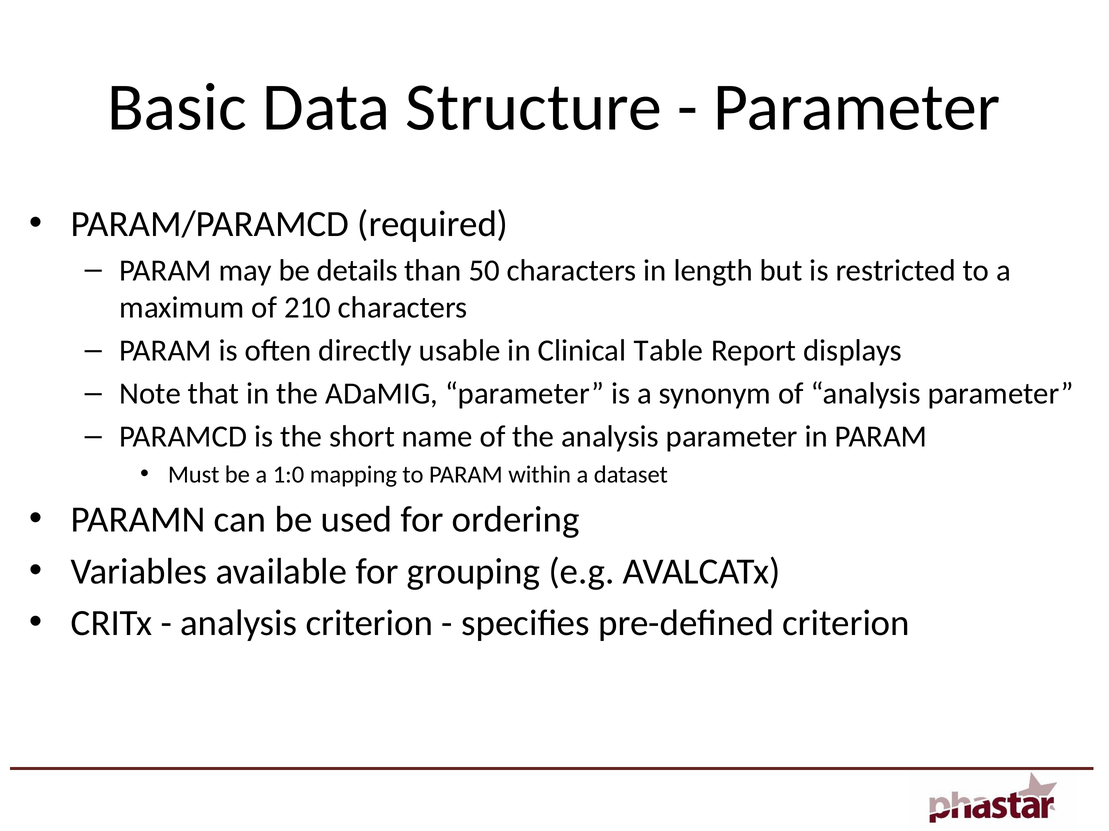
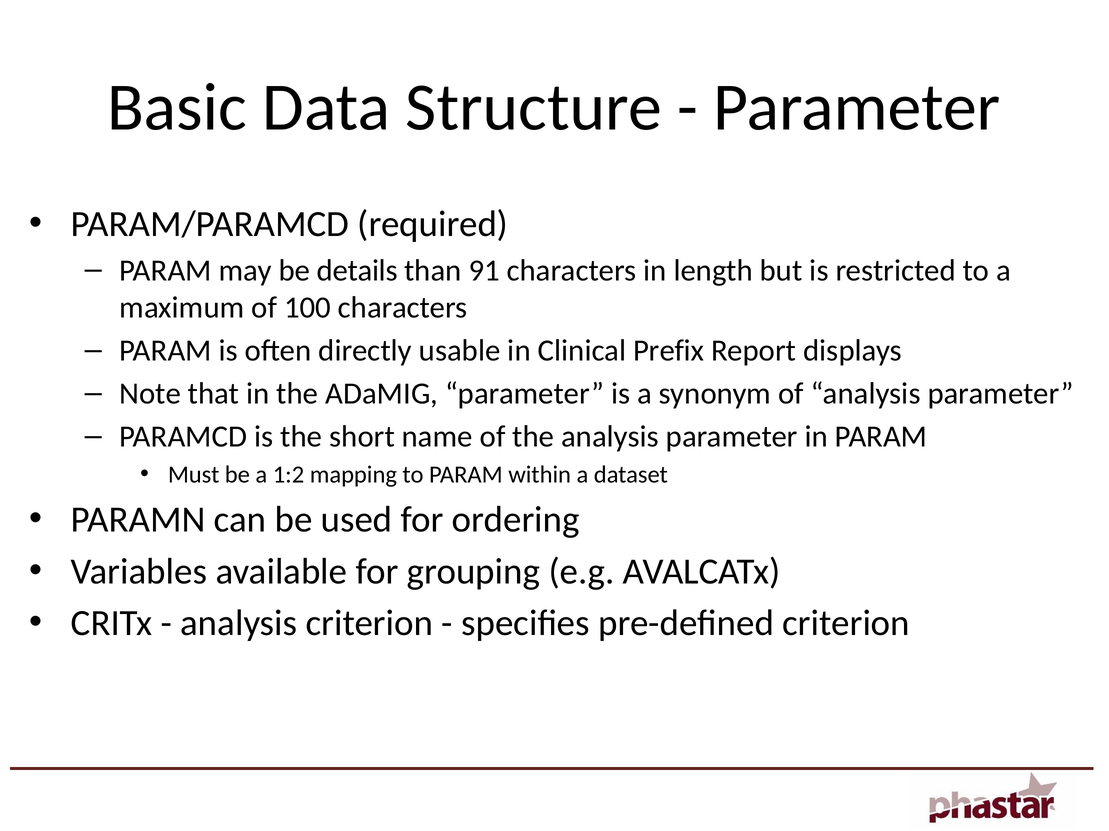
50: 50 -> 91
210: 210 -> 100
Table: Table -> Prefix
1:0: 1:0 -> 1:2
